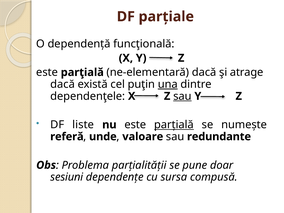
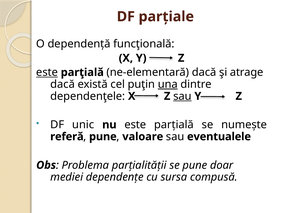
este at (47, 72) underline: none -> present
liste: liste -> unic
parţială at (174, 125) underline: present -> none
unde at (103, 137): unde -> pune
redundante: redundante -> eventualele
sesiuni: sesiuni -> mediei
